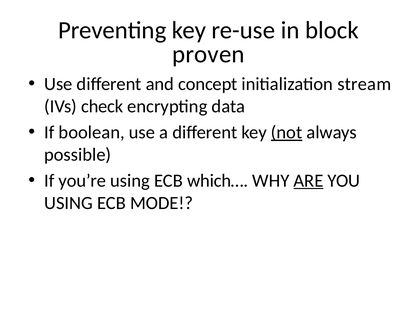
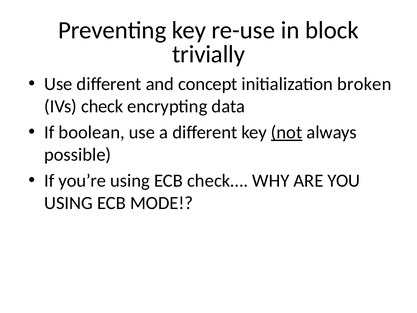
proven: proven -> trivially
stream: stream -> broken
which…: which… -> check…
ARE underline: present -> none
